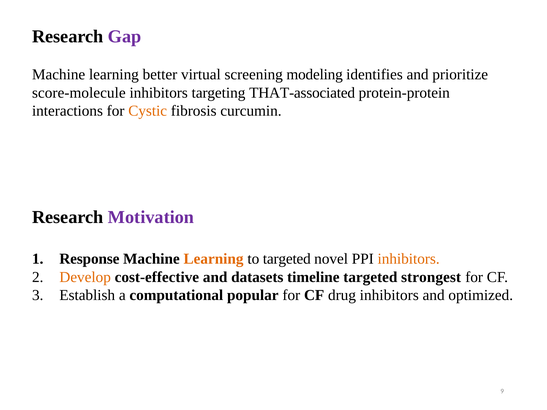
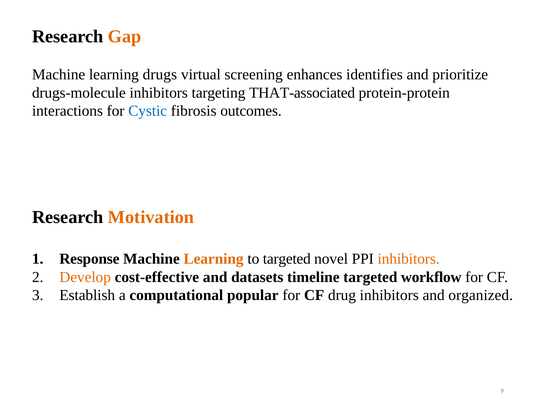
Gap colour: purple -> orange
better: better -> drugs
modeling: modeling -> enhances
score-molecule: score-molecule -> drugs-molecule
Cystic colour: orange -> blue
curcumin: curcumin -> outcomes
Motivation colour: purple -> orange
strongest: strongest -> workflow
optimized: optimized -> organized
